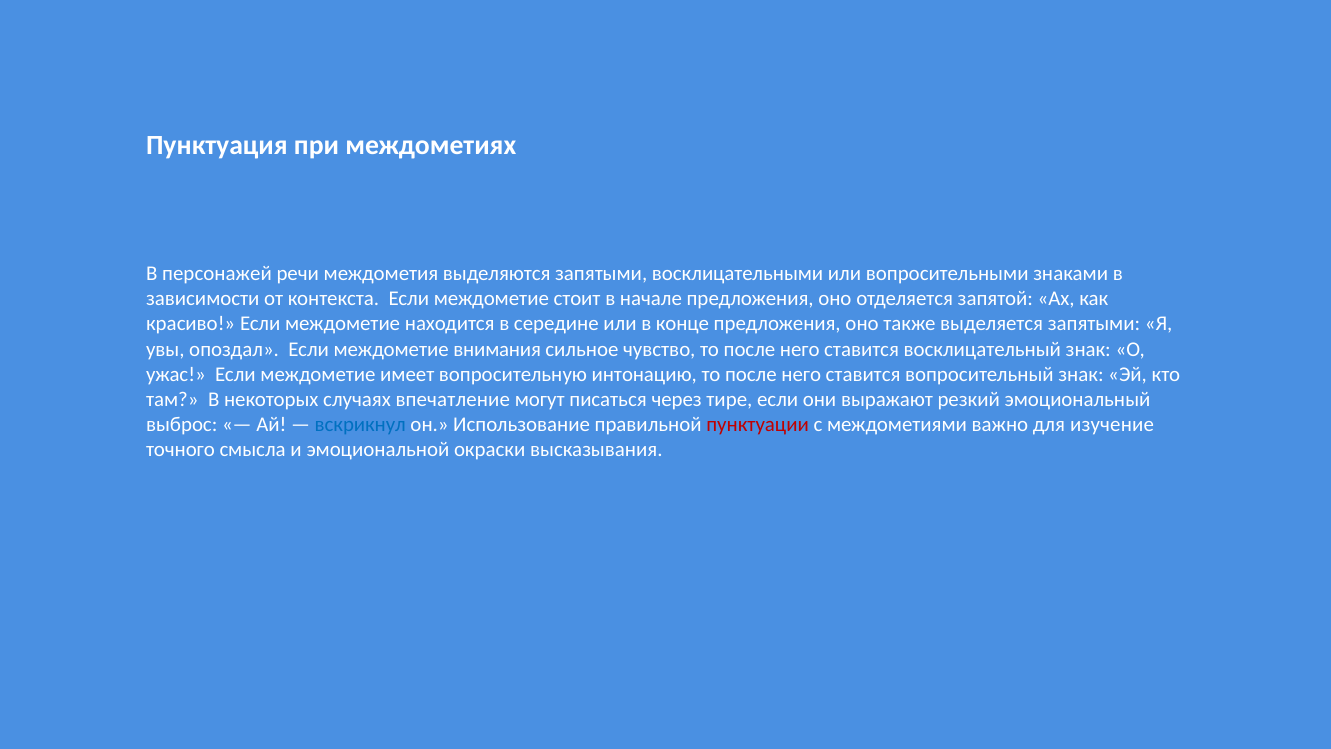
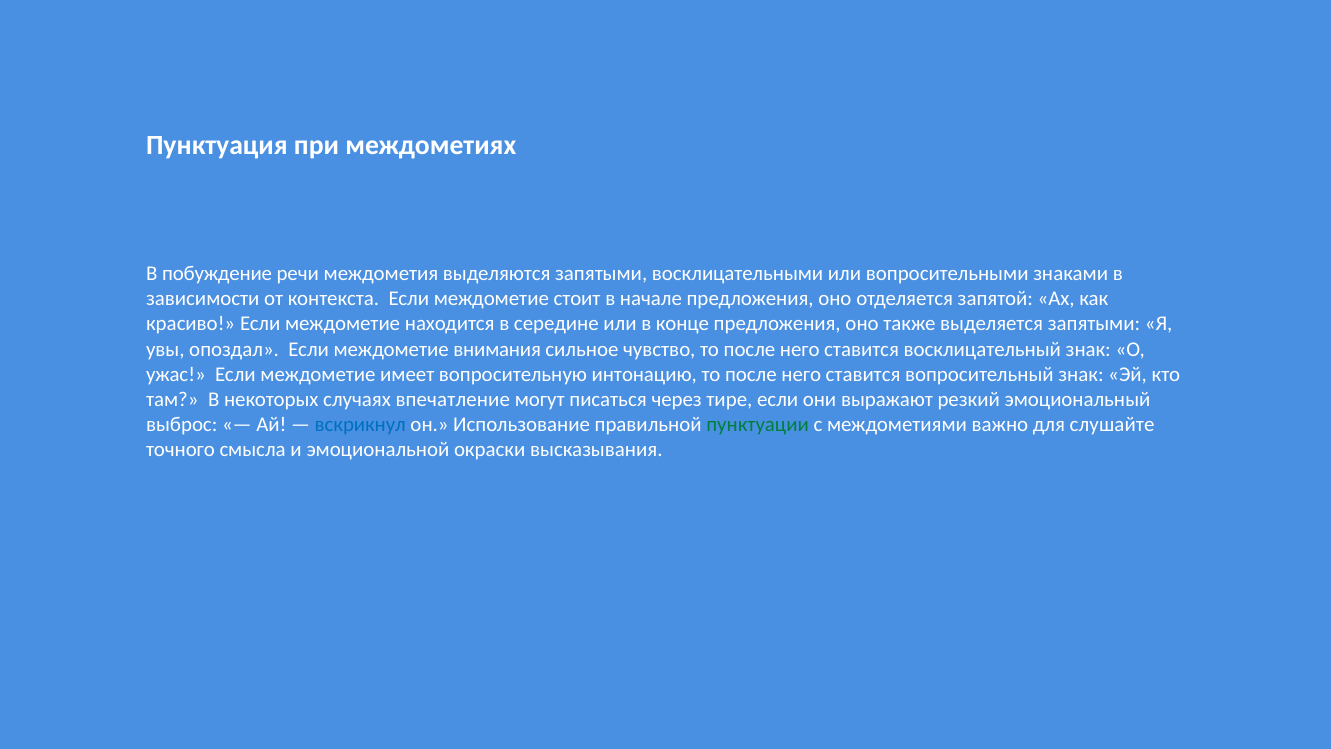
персонажей: персонажей -> побуждение
пунктуации colour: red -> green
изучение: изучение -> слушайте
